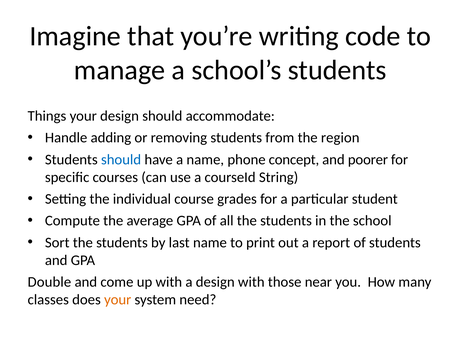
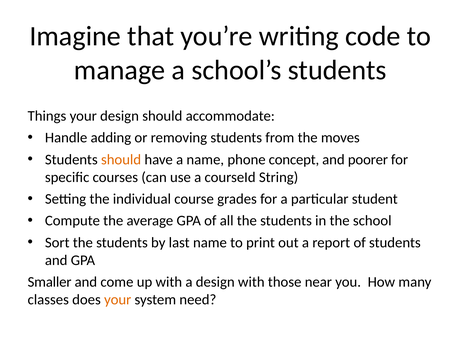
region: region -> moves
should at (121, 159) colour: blue -> orange
Double: Double -> Smaller
